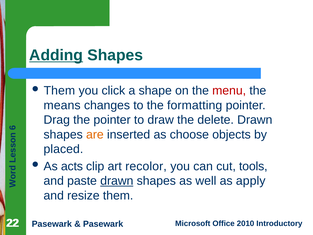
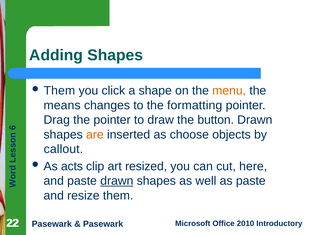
Adding underline: present -> none
menu colour: red -> orange
delete: delete -> button
placed: placed -> callout
recolor: recolor -> resized
tools: tools -> here
as apply: apply -> paste
